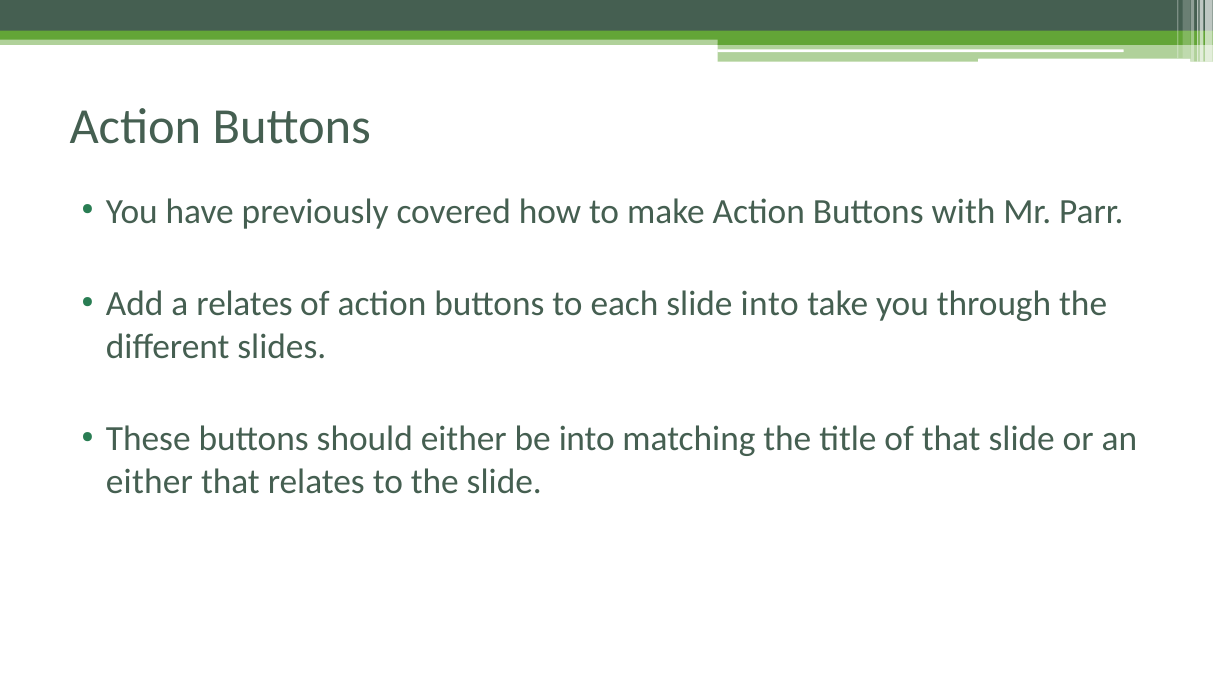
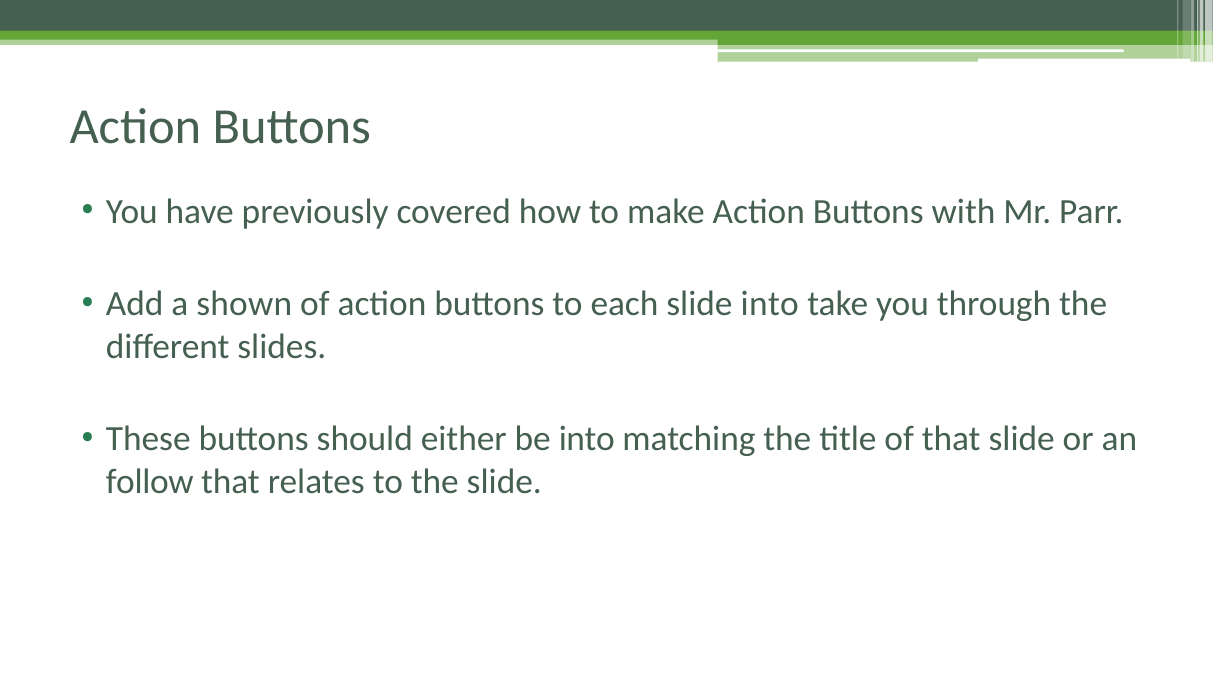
a relates: relates -> shown
either at (149, 482): either -> follow
